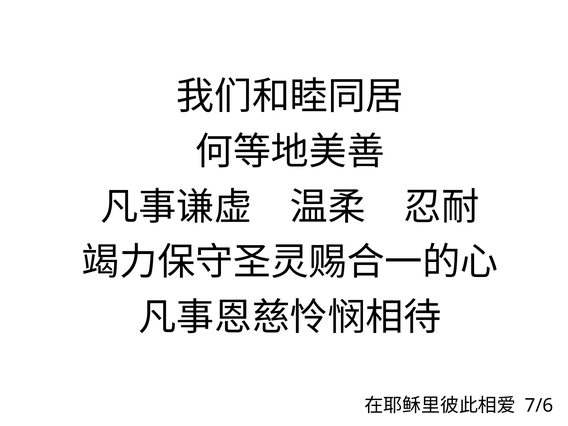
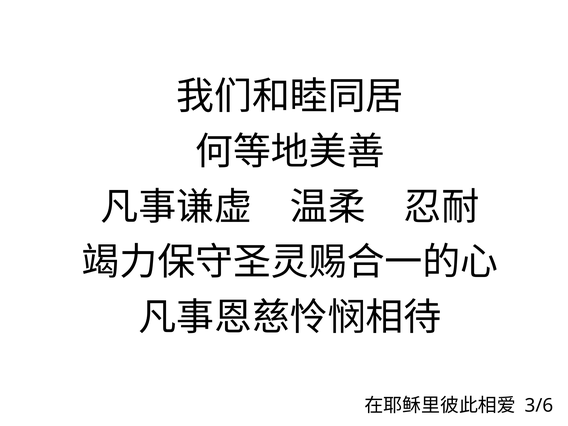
7/6: 7/6 -> 3/6
